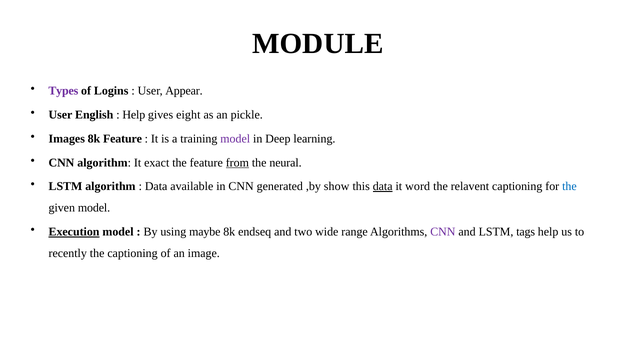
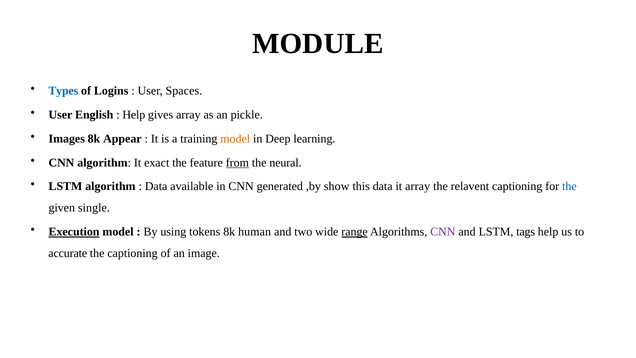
Types colour: purple -> blue
Appear: Appear -> Spaces
gives eight: eight -> array
8k Feature: Feature -> Appear
model at (235, 139) colour: purple -> orange
data at (383, 186) underline: present -> none
it word: word -> array
given model: model -> single
maybe: maybe -> tokens
endseq: endseq -> human
range underline: none -> present
recently: recently -> accurate
